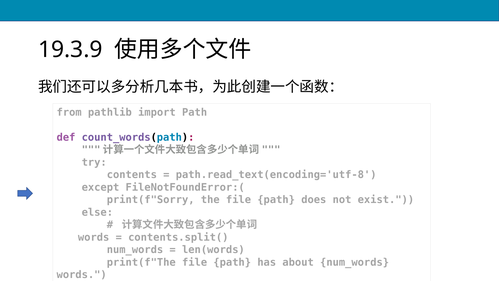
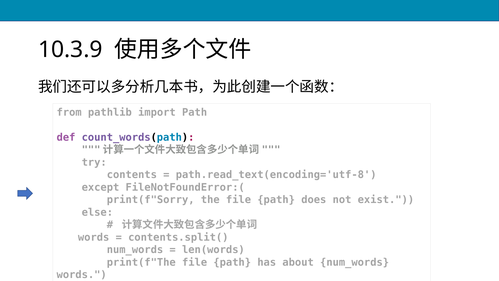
19.3.9: 19.3.9 -> 10.3.9
